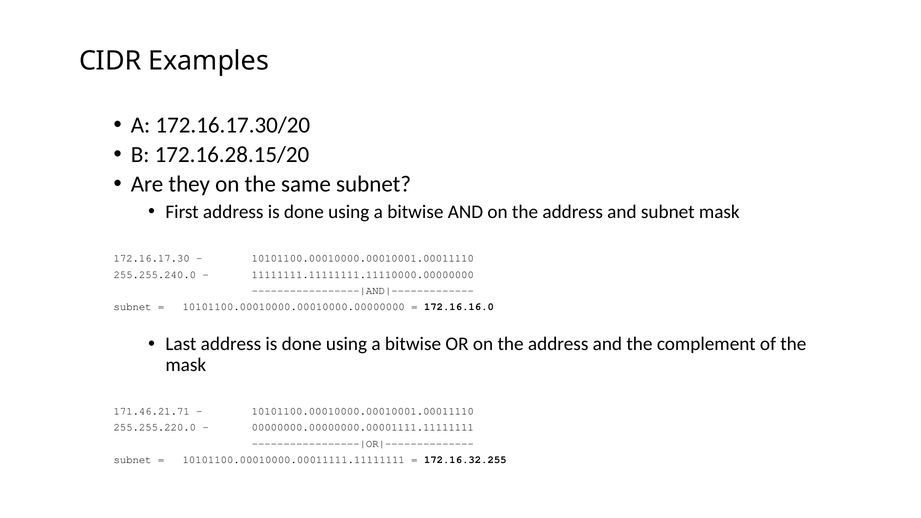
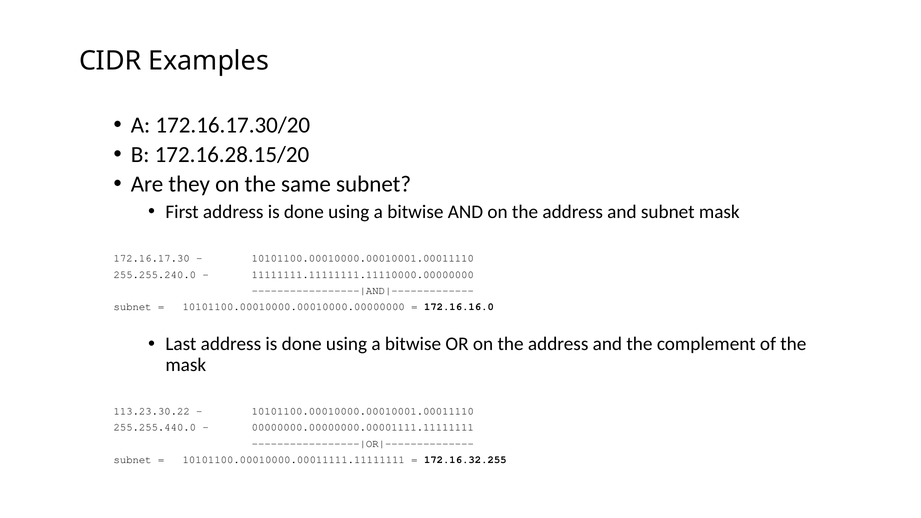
171.46.21.71: 171.46.21.71 -> 113.23.30.22
255.255.220.0: 255.255.220.0 -> 255.255.440.0
